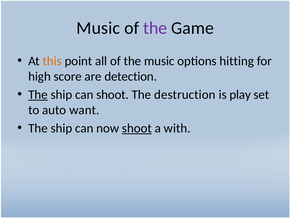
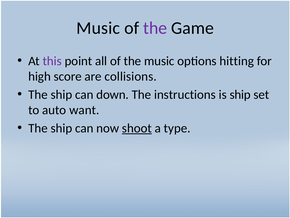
this colour: orange -> purple
detection: detection -> collisions
The at (38, 94) underline: present -> none
can shoot: shoot -> down
destruction: destruction -> instructions
is play: play -> ship
with: with -> type
